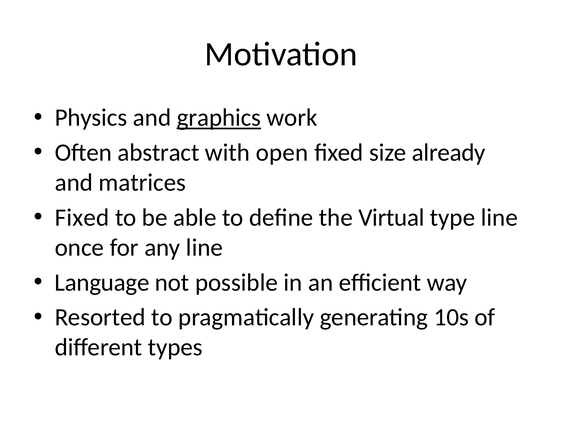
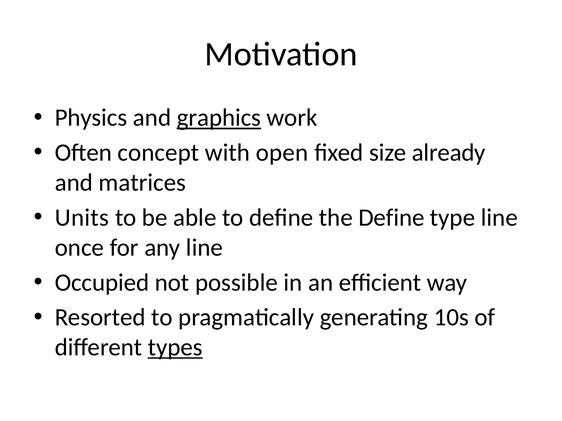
abstract: abstract -> concept
Fixed at (82, 218): Fixed -> Units
the Virtual: Virtual -> Define
Language: Language -> Occupied
types underline: none -> present
